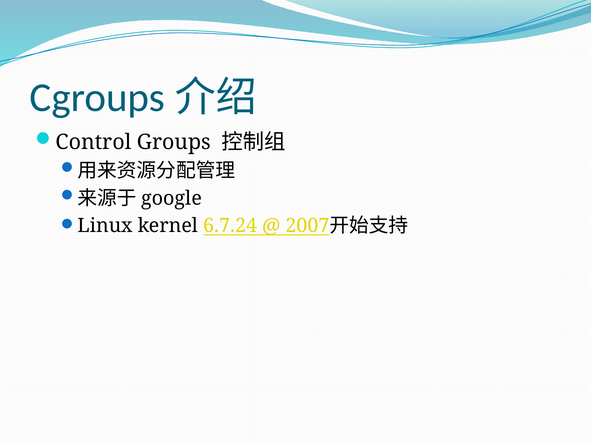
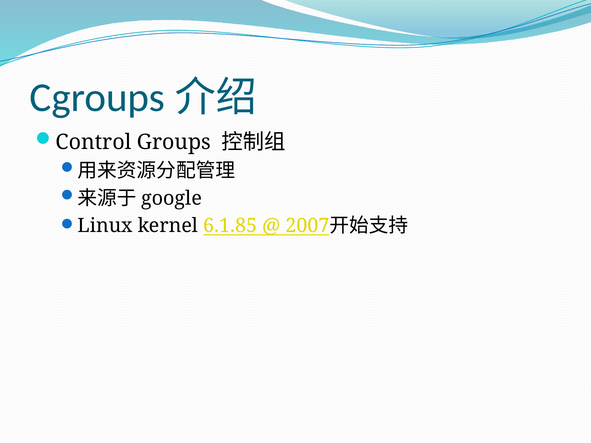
6.7.24: 6.7.24 -> 6.1.85
